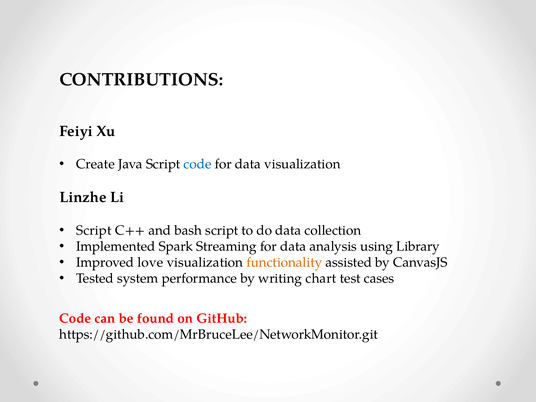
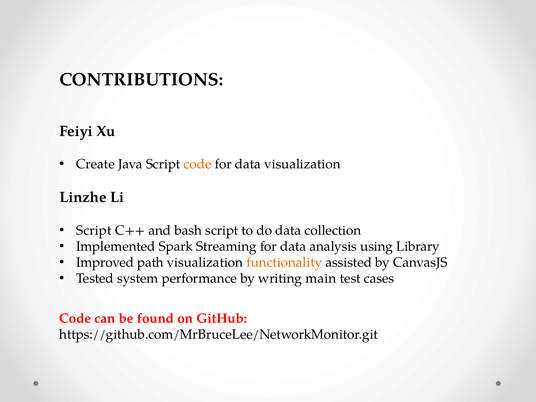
code at (198, 164) colour: blue -> orange
love: love -> path
chart: chart -> main
